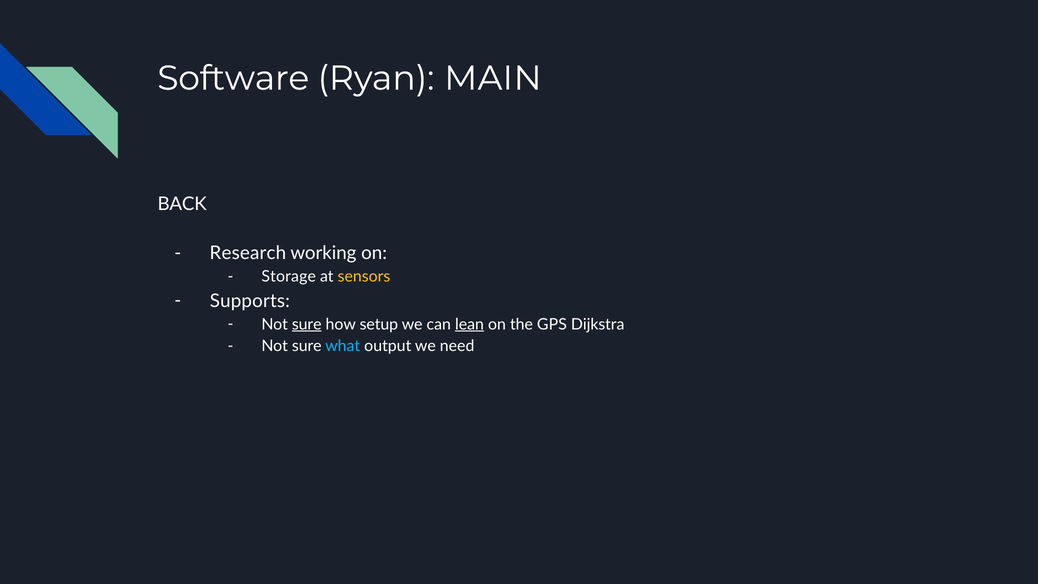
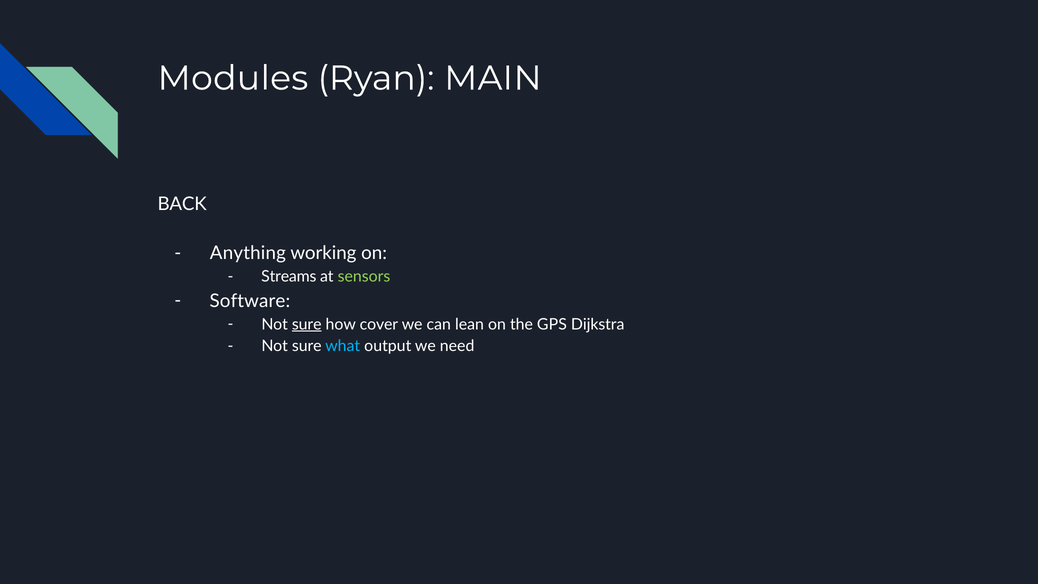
Software: Software -> Modules
Research: Research -> Anything
Storage: Storage -> Streams
sensors colour: yellow -> light green
Supports: Supports -> Software
setup: setup -> cover
lean underline: present -> none
